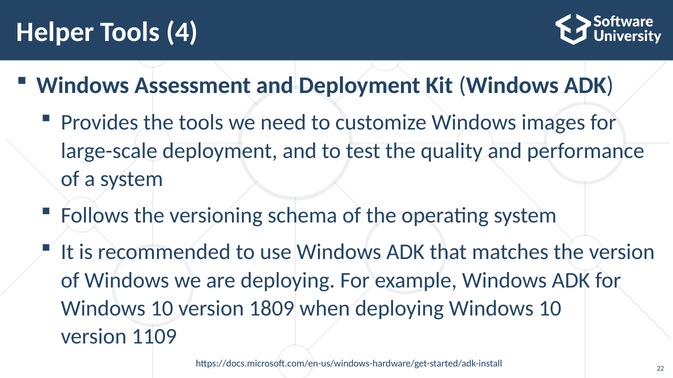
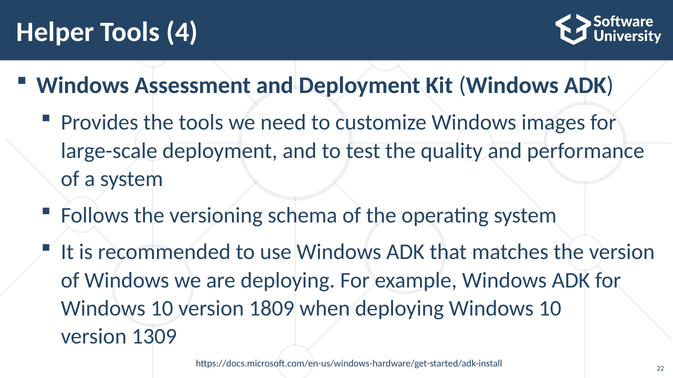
1109: 1109 -> 1309
